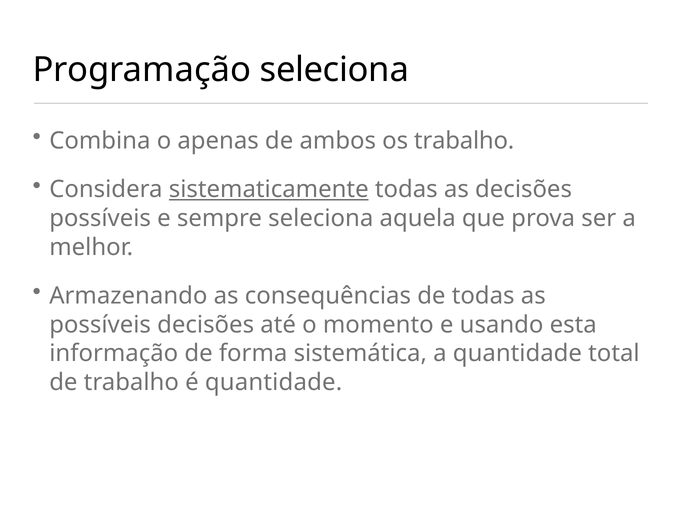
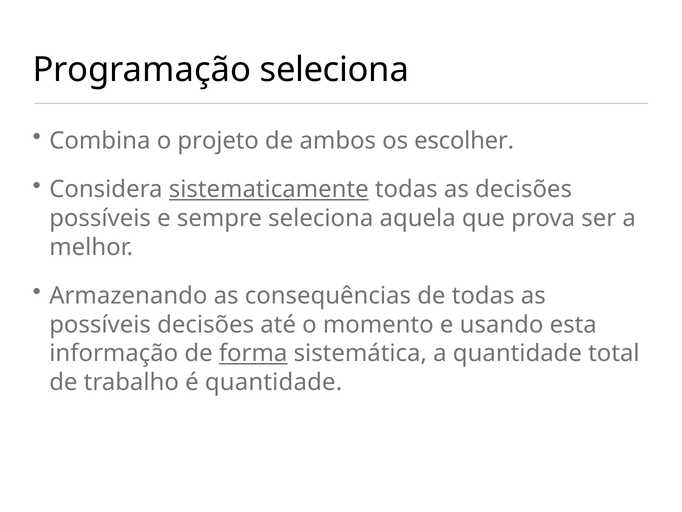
apenas: apenas -> projeto
os trabalho: trabalho -> escolher
forma underline: none -> present
